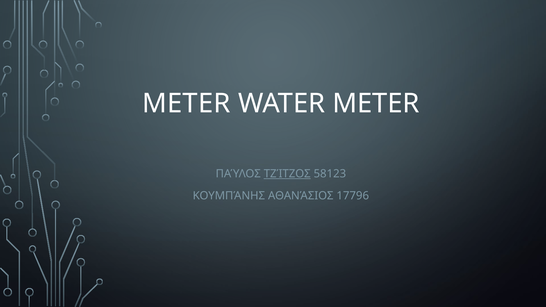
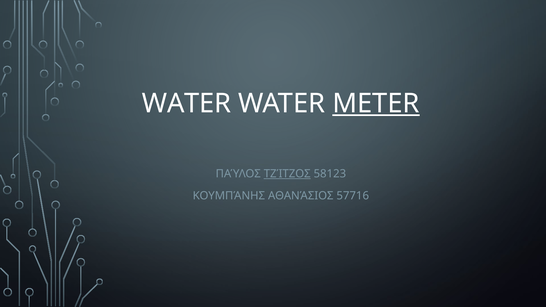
METER at (186, 104): METER -> WATER
METER at (376, 104) underline: none -> present
17796: 17796 -> 57716
